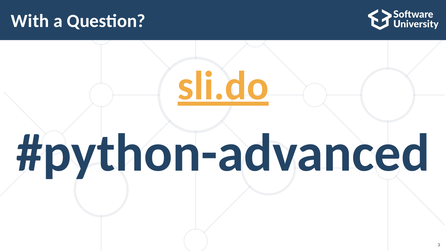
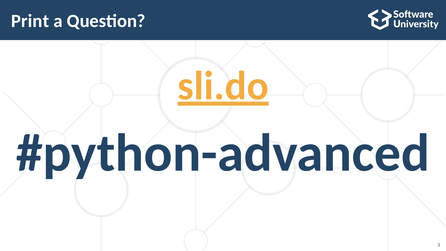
With: With -> Print
